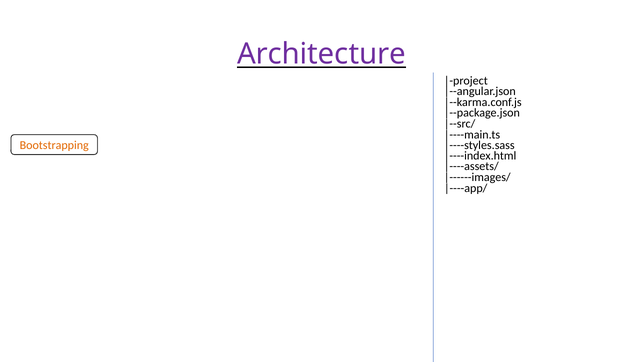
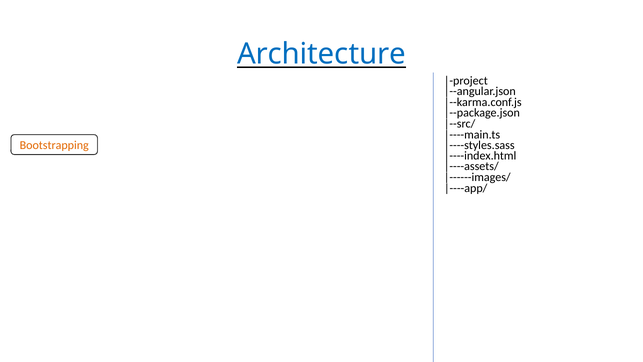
Architecture colour: purple -> blue
